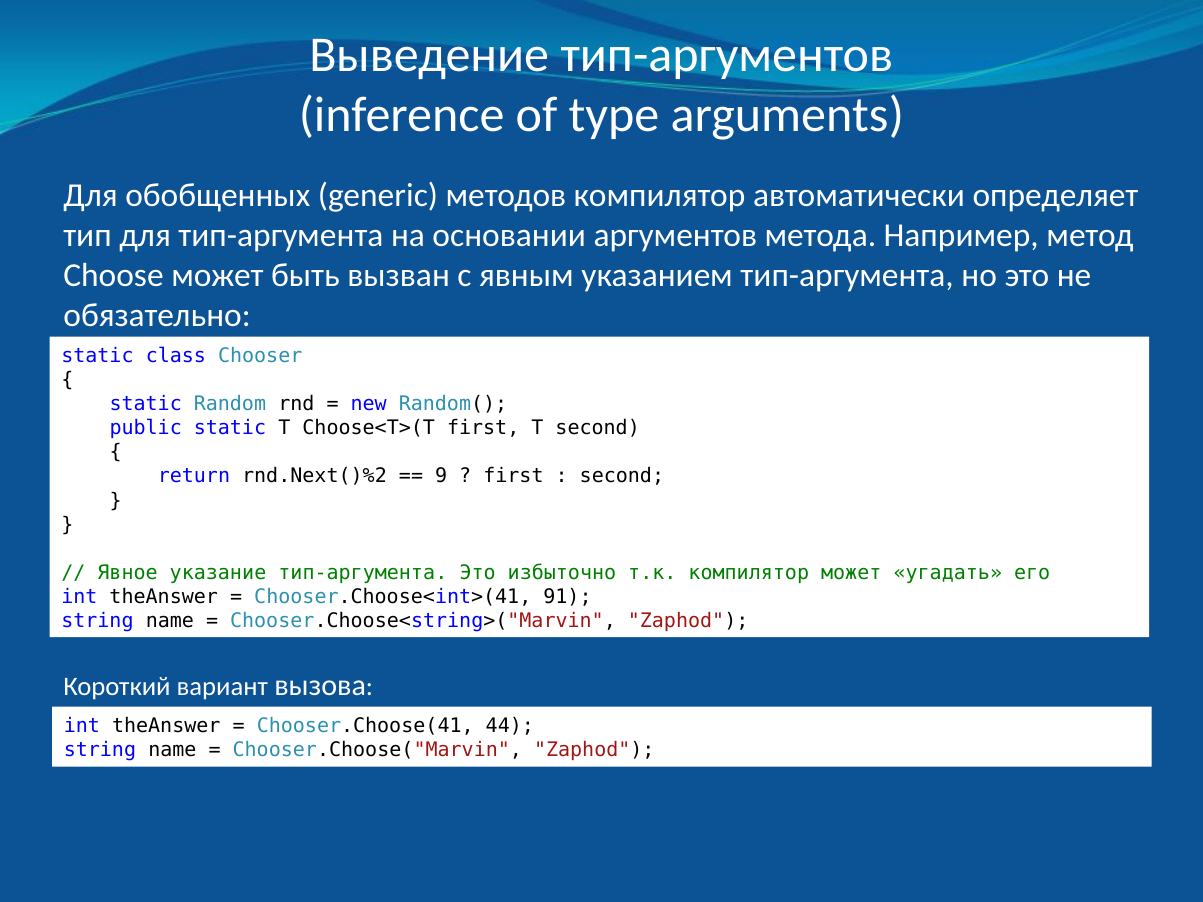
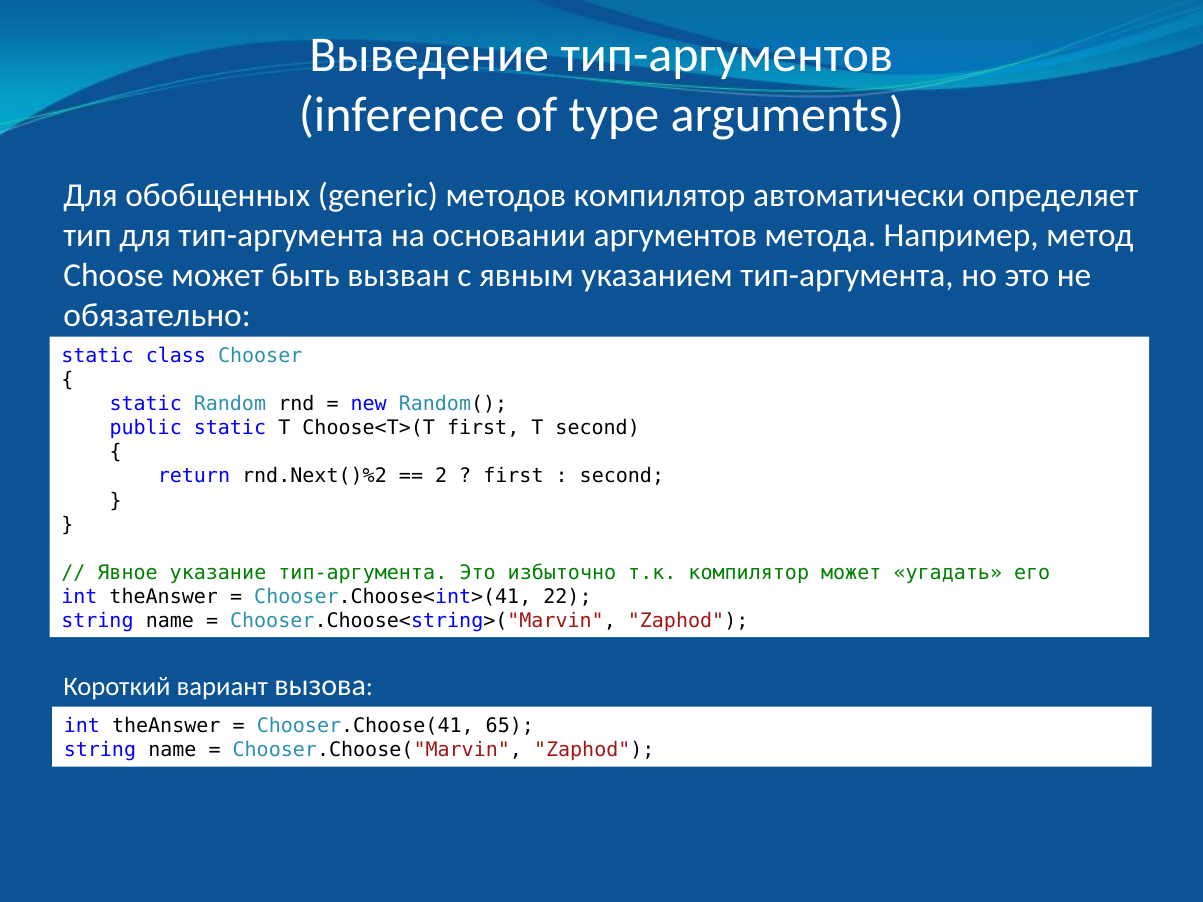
9: 9 -> 2
91: 91 -> 22
44: 44 -> 65
